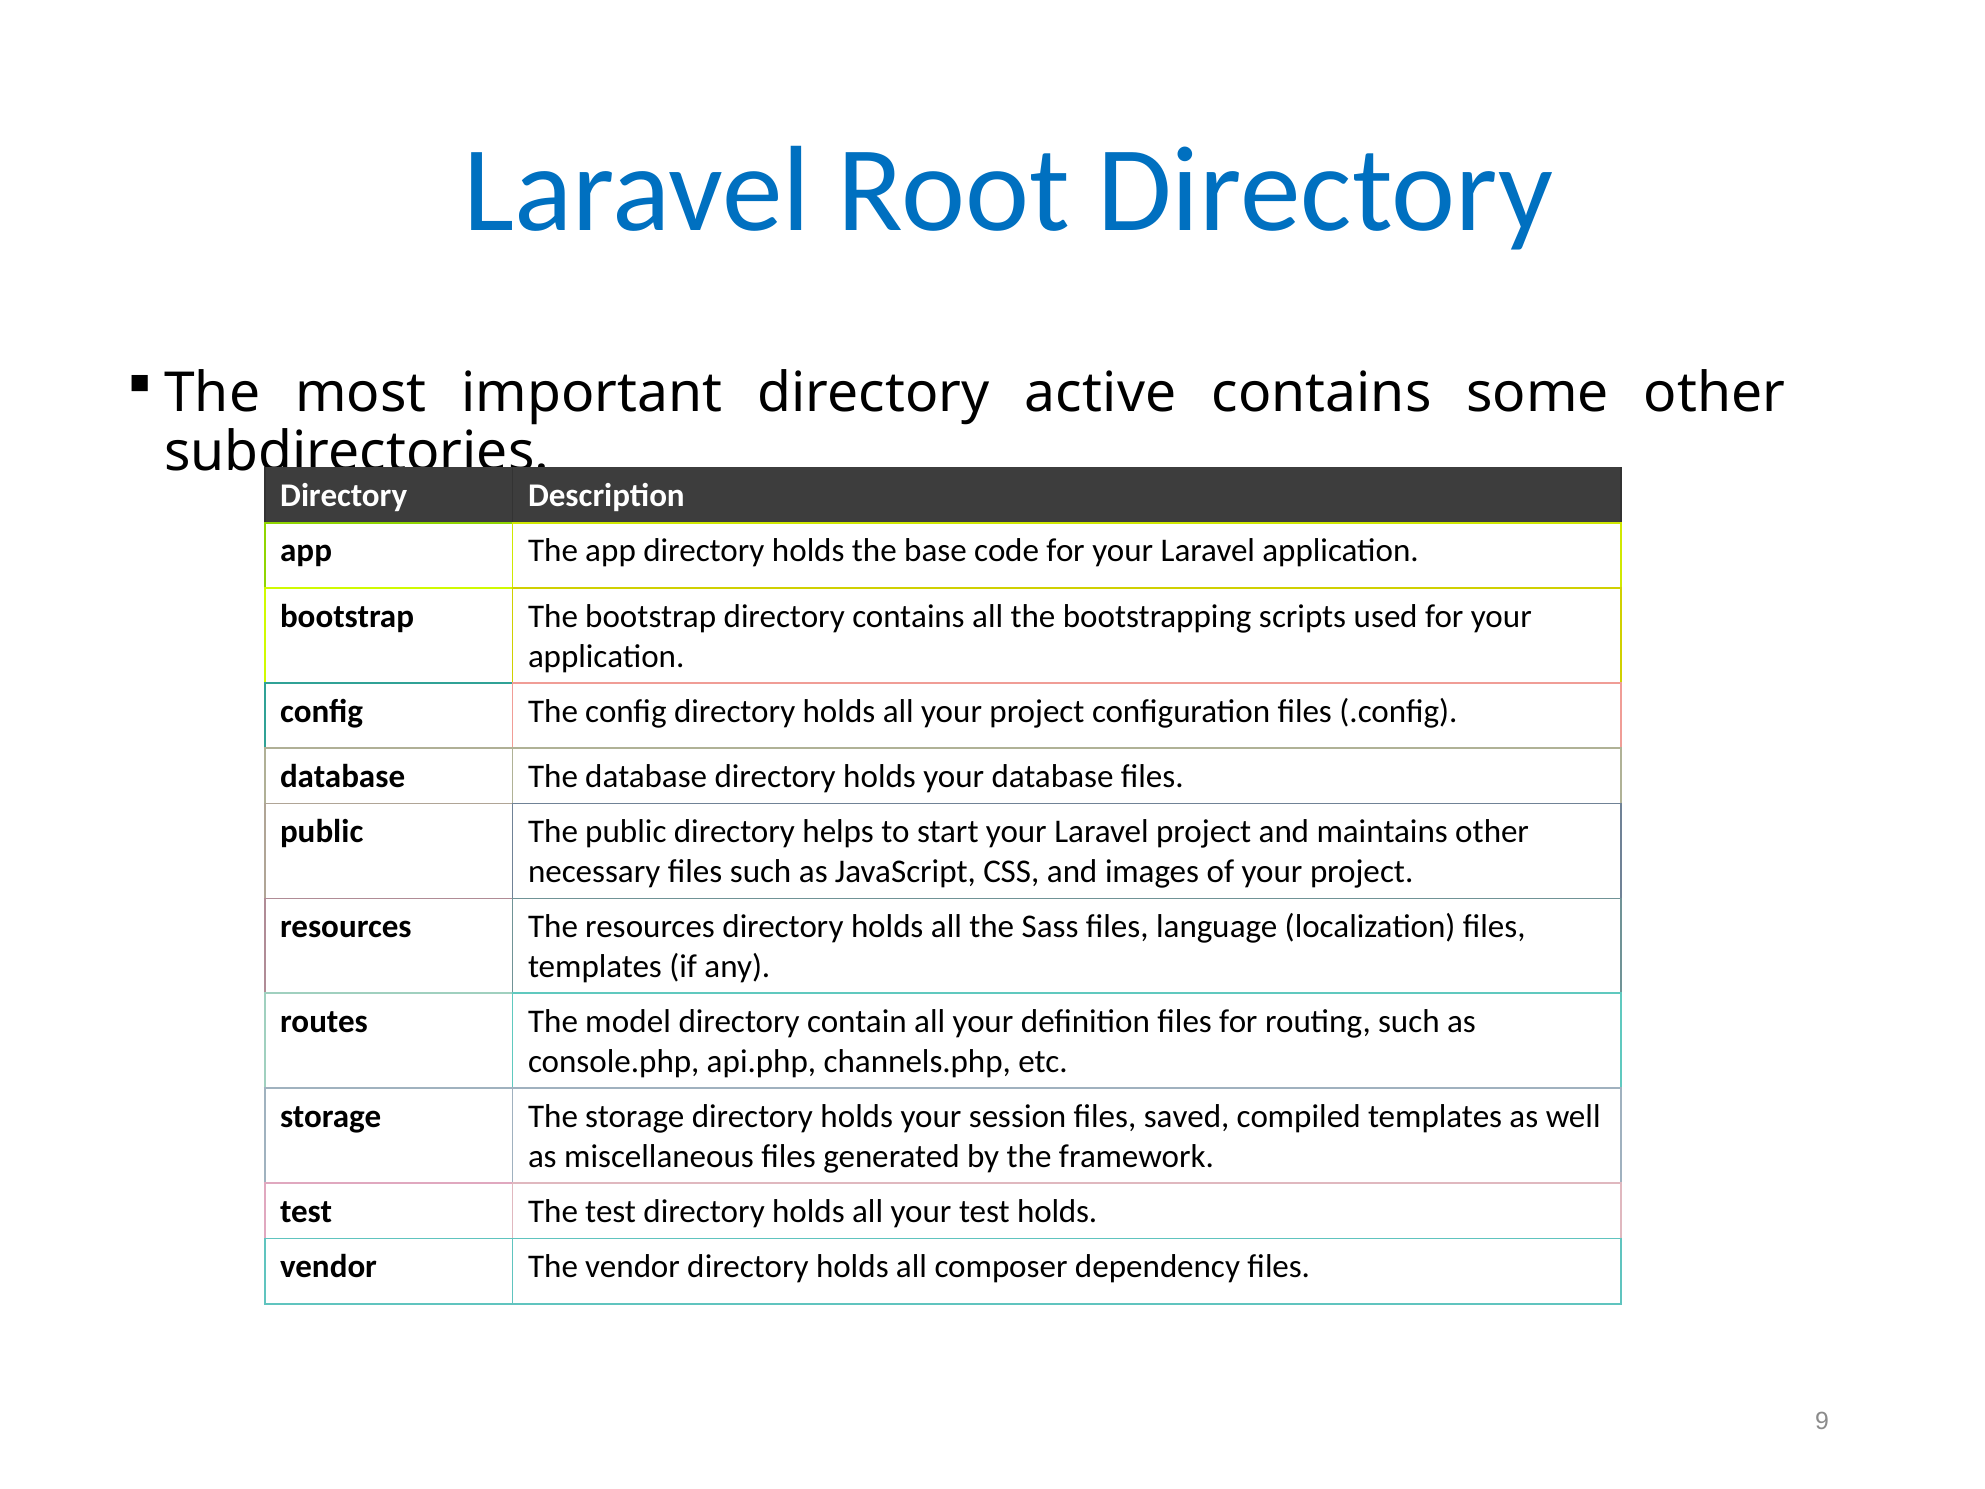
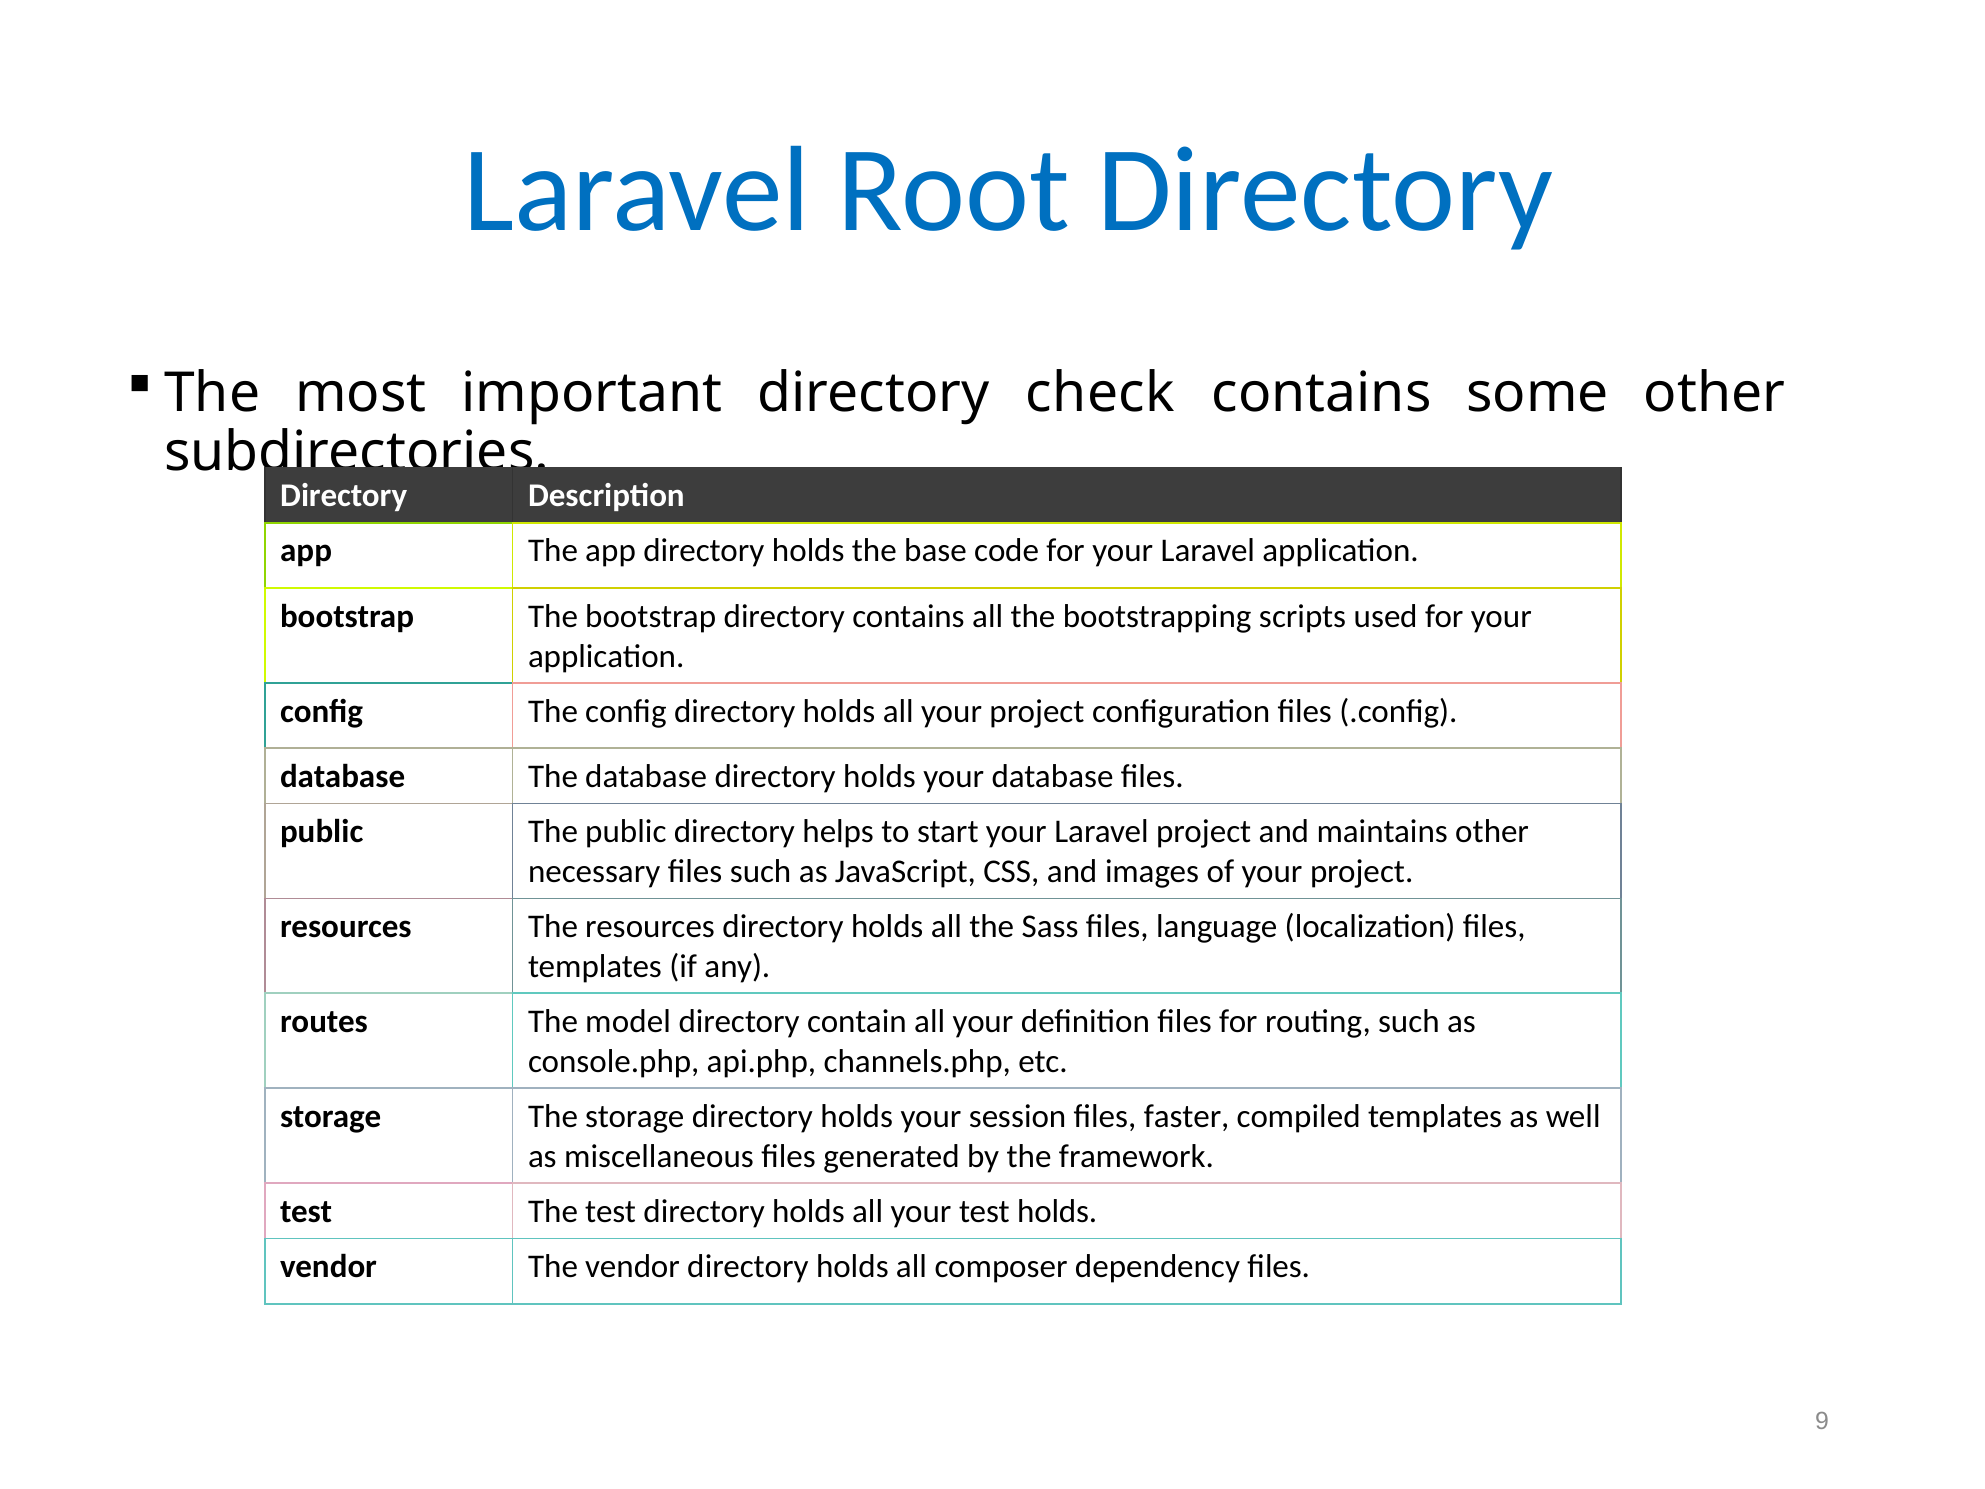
active: active -> check
saved: saved -> faster
